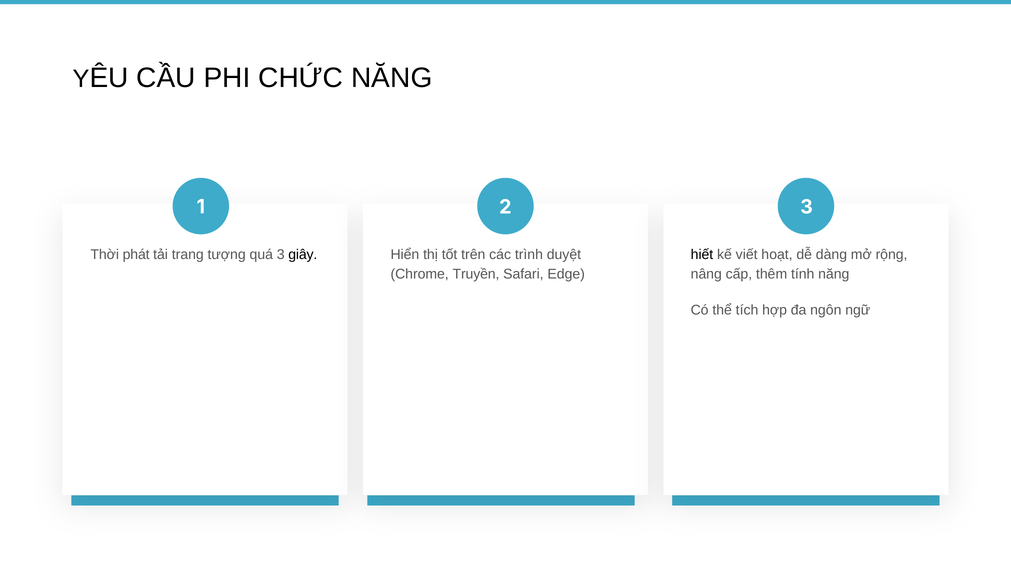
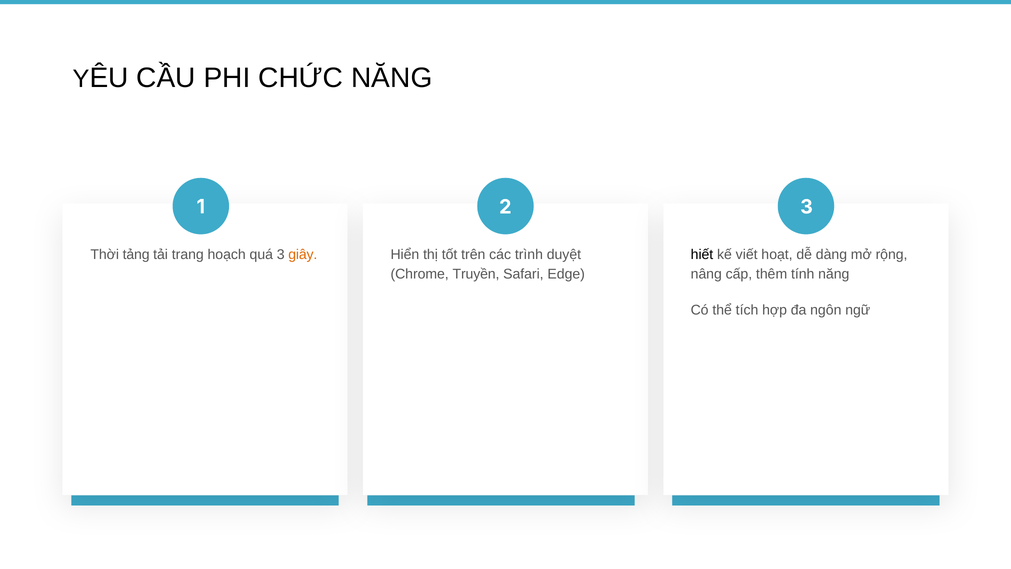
phát: phát -> tảng
tượng: tượng -> hoạch
giây colour: black -> orange
